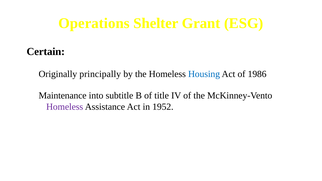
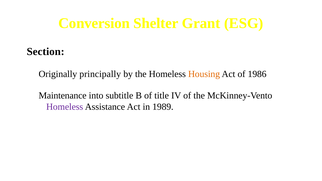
Operations: Operations -> Conversion
Certain: Certain -> Section
Housing colour: blue -> orange
1952: 1952 -> 1989
